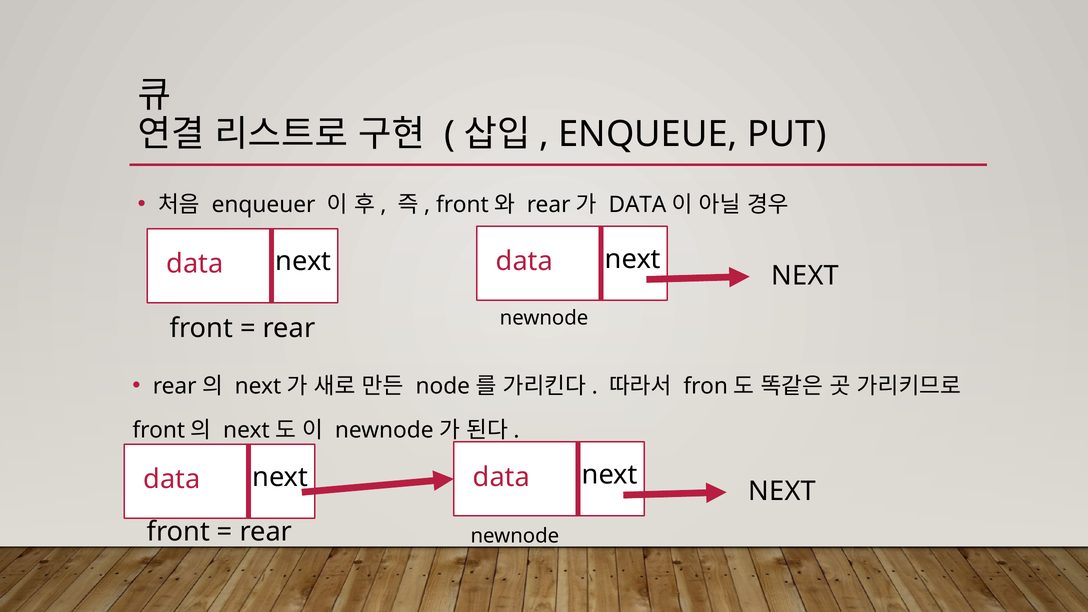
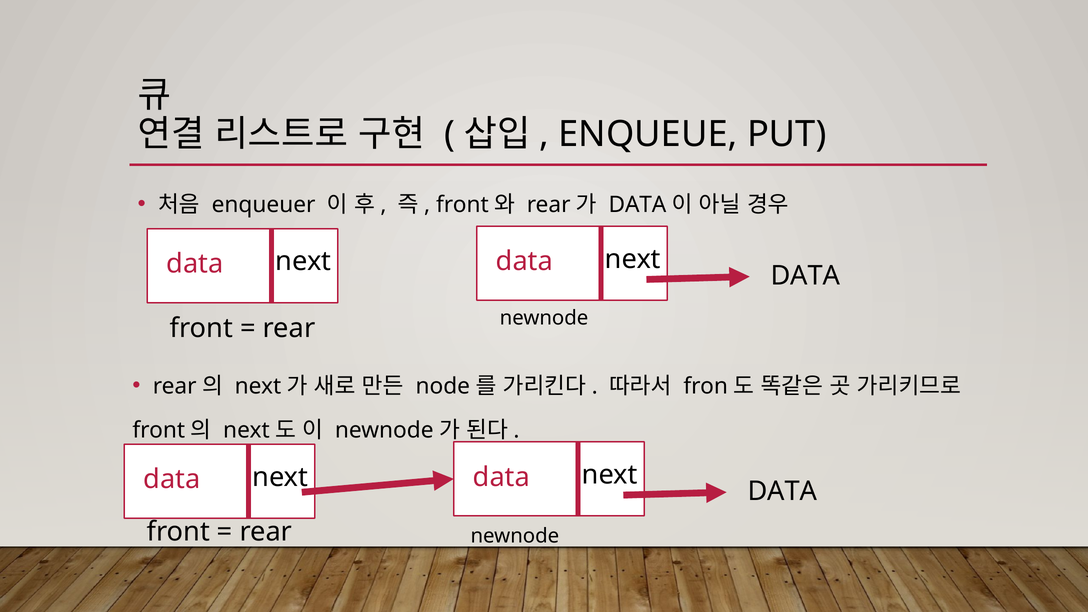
NEXT at (805, 276): NEXT -> DATA
NEXT at (782, 491): NEXT -> DATA
